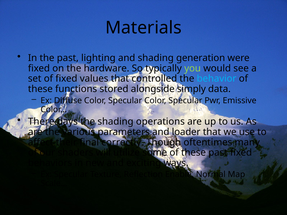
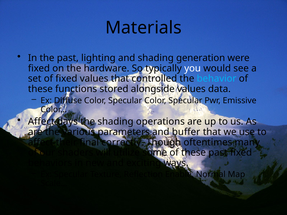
you colour: light green -> white
alongside simply: simply -> values
There at (41, 122): There -> Affect
loader: loader -> buffer
